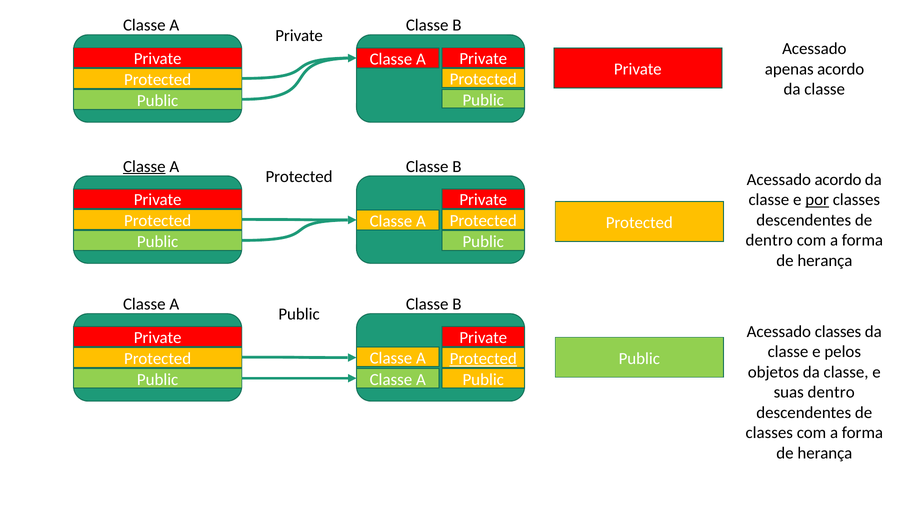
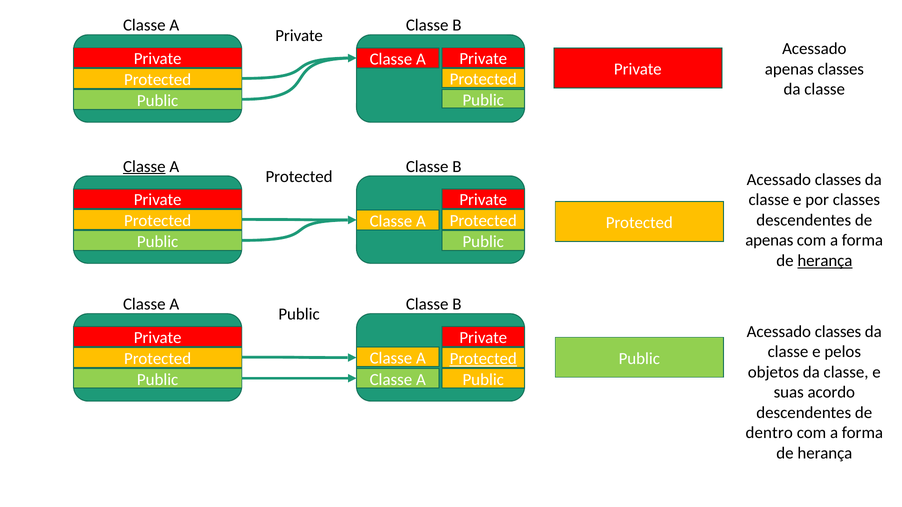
apenas acordo: acordo -> classes
acordo at (838, 180): acordo -> classes
por underline: present -> none
dentro at (769, 241): dentro -> apenas
herança at (825, 261) underline: none -> present
suas dentro: dentro -> acordo
classes at (769, 433): classes -> dentro
